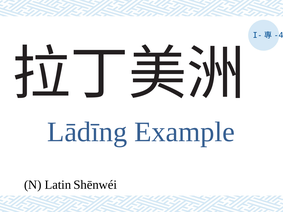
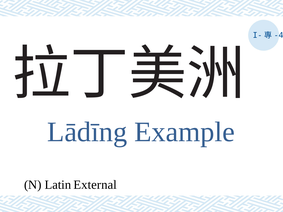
Shēnwéi: Shēnwéi -> External
